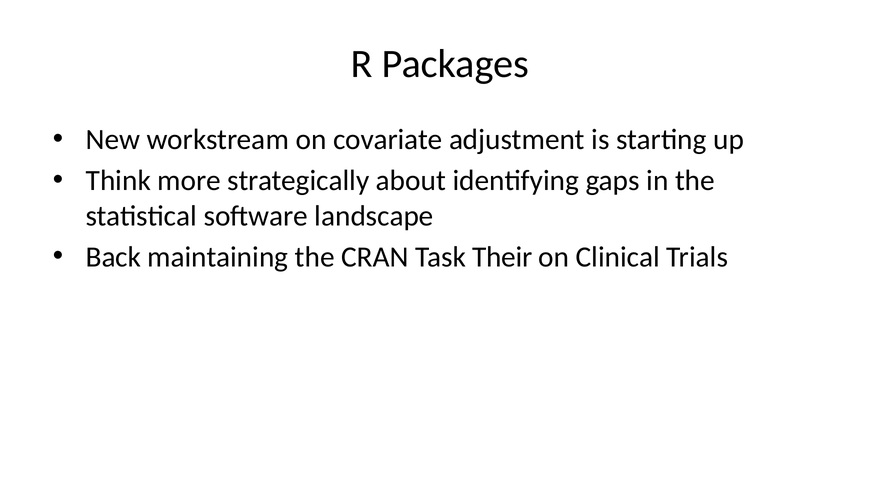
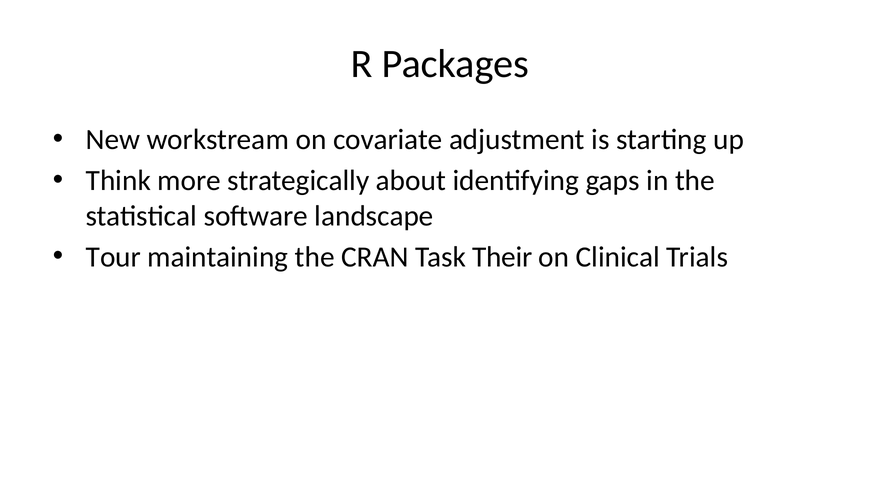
Back: Back -> Tour
